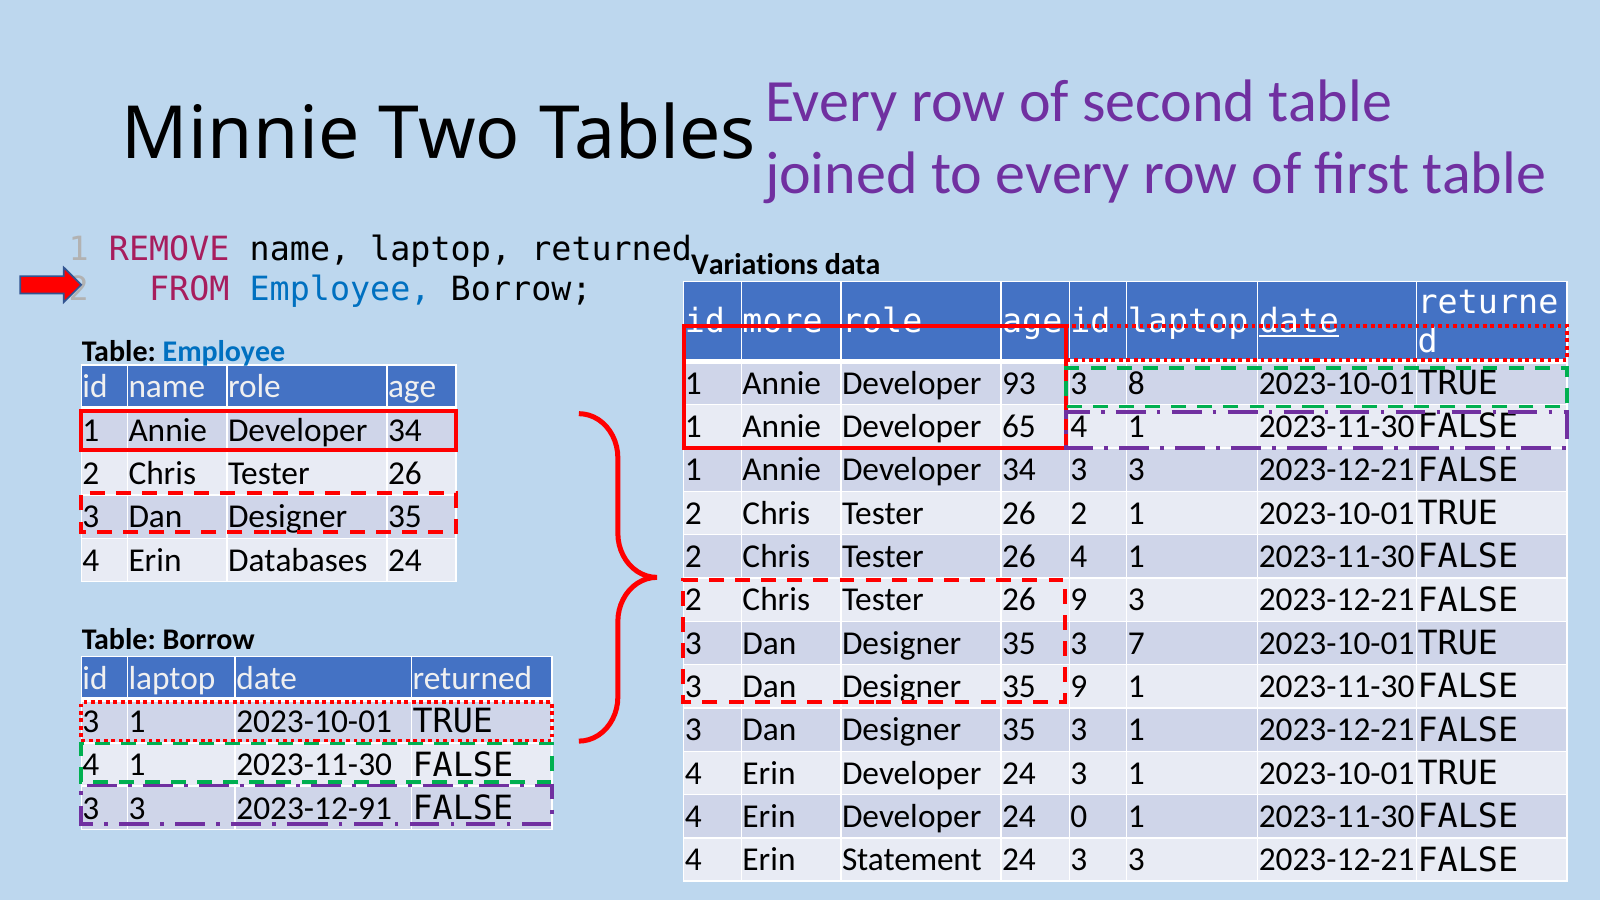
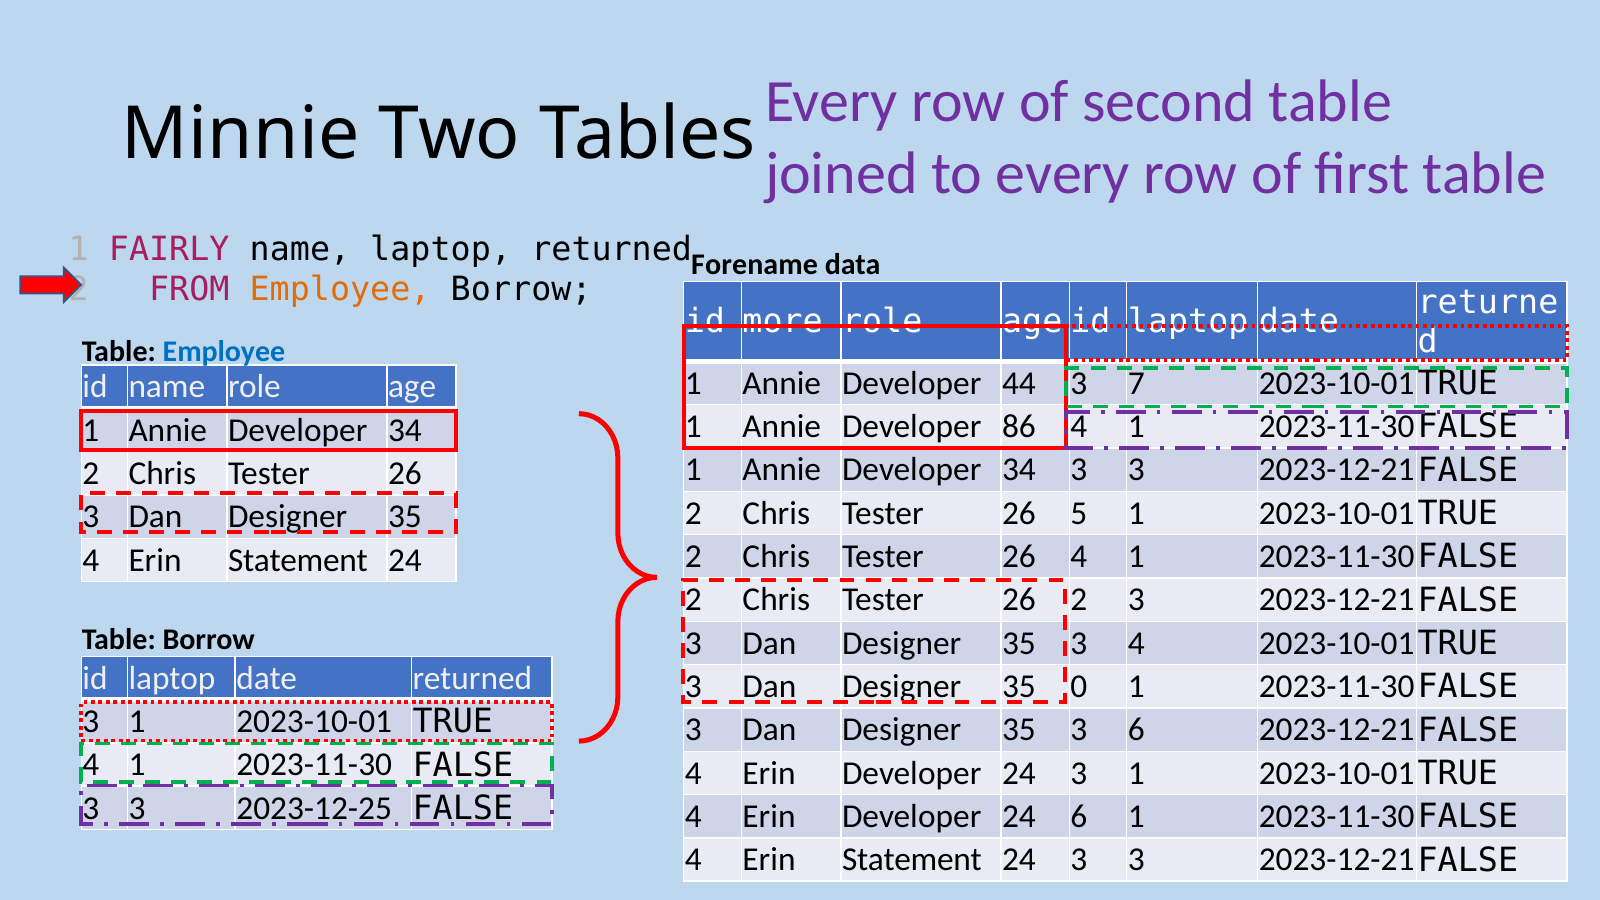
REMOVE: REMOVE -> FAIRLY
Variations: Variations -> Forename
Employee at (340, 289) colour: blue -> orange
date at (1299, 322) underline: present -> none
93: 93 -> 44
8: 8 -> 7
65: 65 -> 86
26 2: 2 -> 5
Databases at (298, 560): Databases -> Statement
26 9: 9 -> 2
3 7: 7 -> 4
35 9: 9 -> 0
35 3 1: 1 -> 6
2023-12-91: 2023-12-91 -> 2023-12-25
24 0: 0 -> 6
